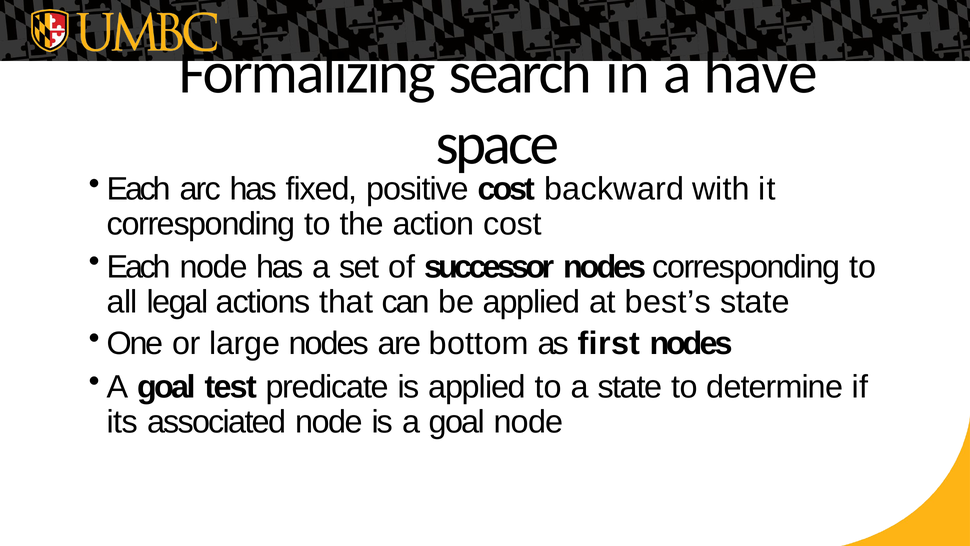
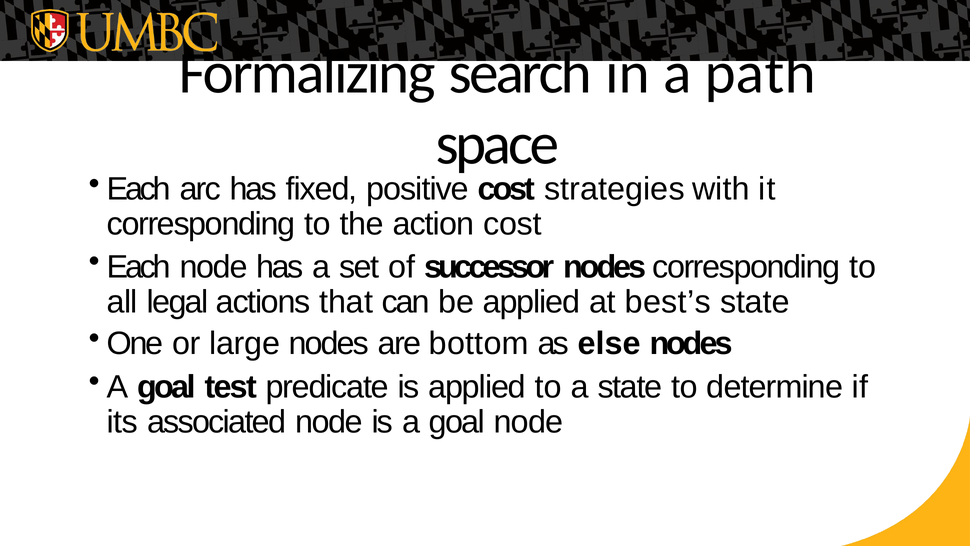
have: have -> path
backward: backward -> strategies
first: first -> else
